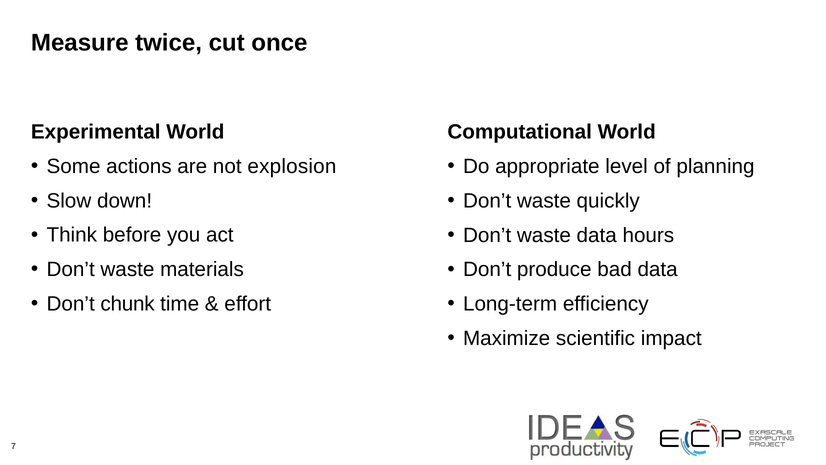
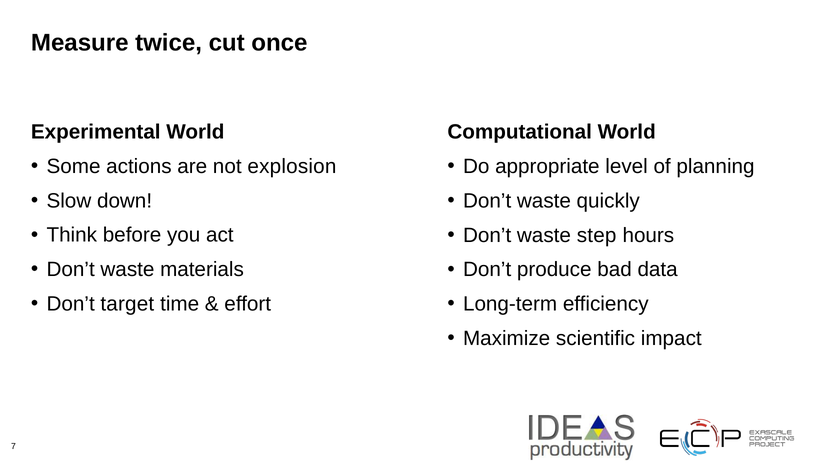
waste data: data -> step
chunk: chunk -> target
